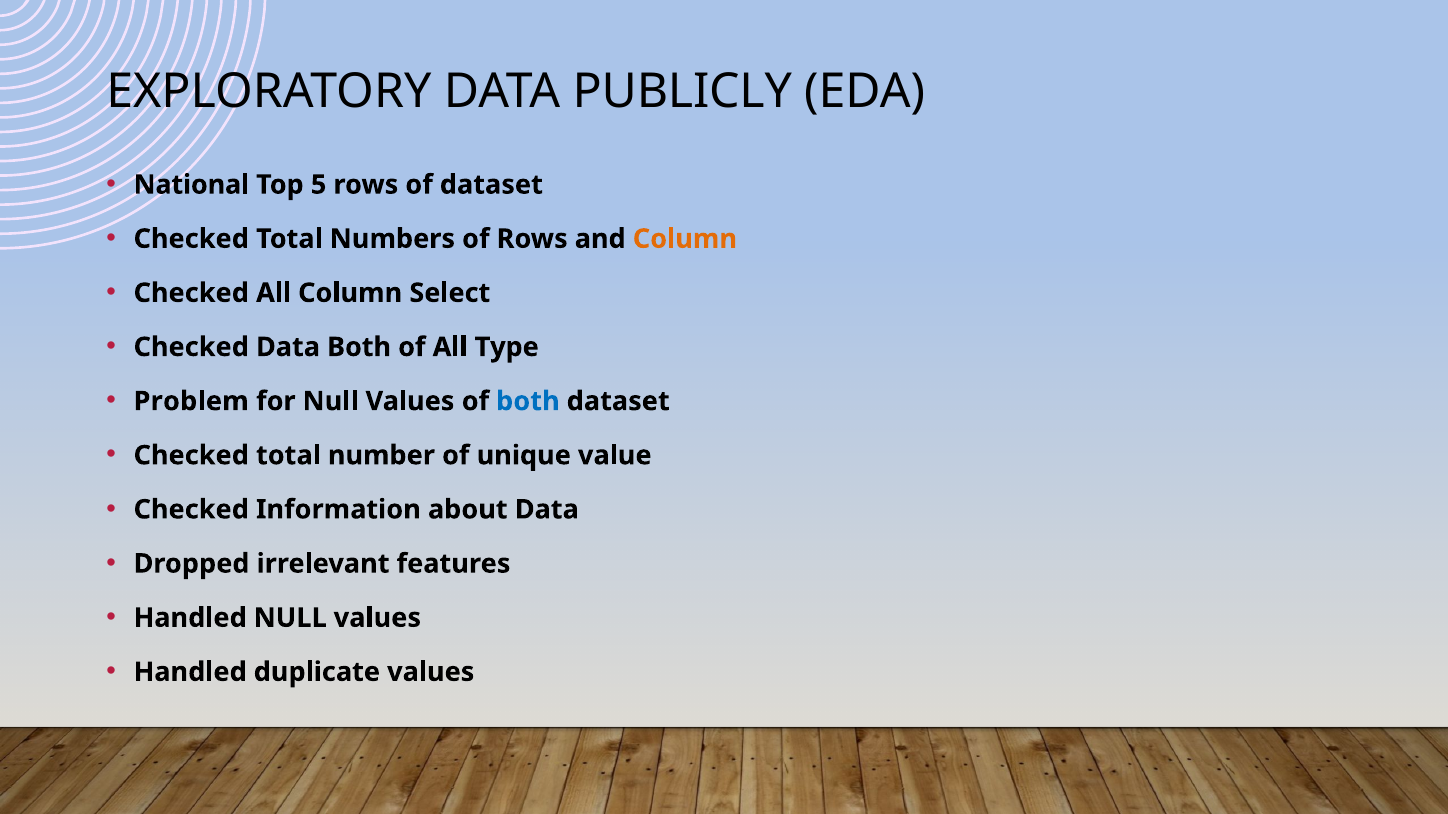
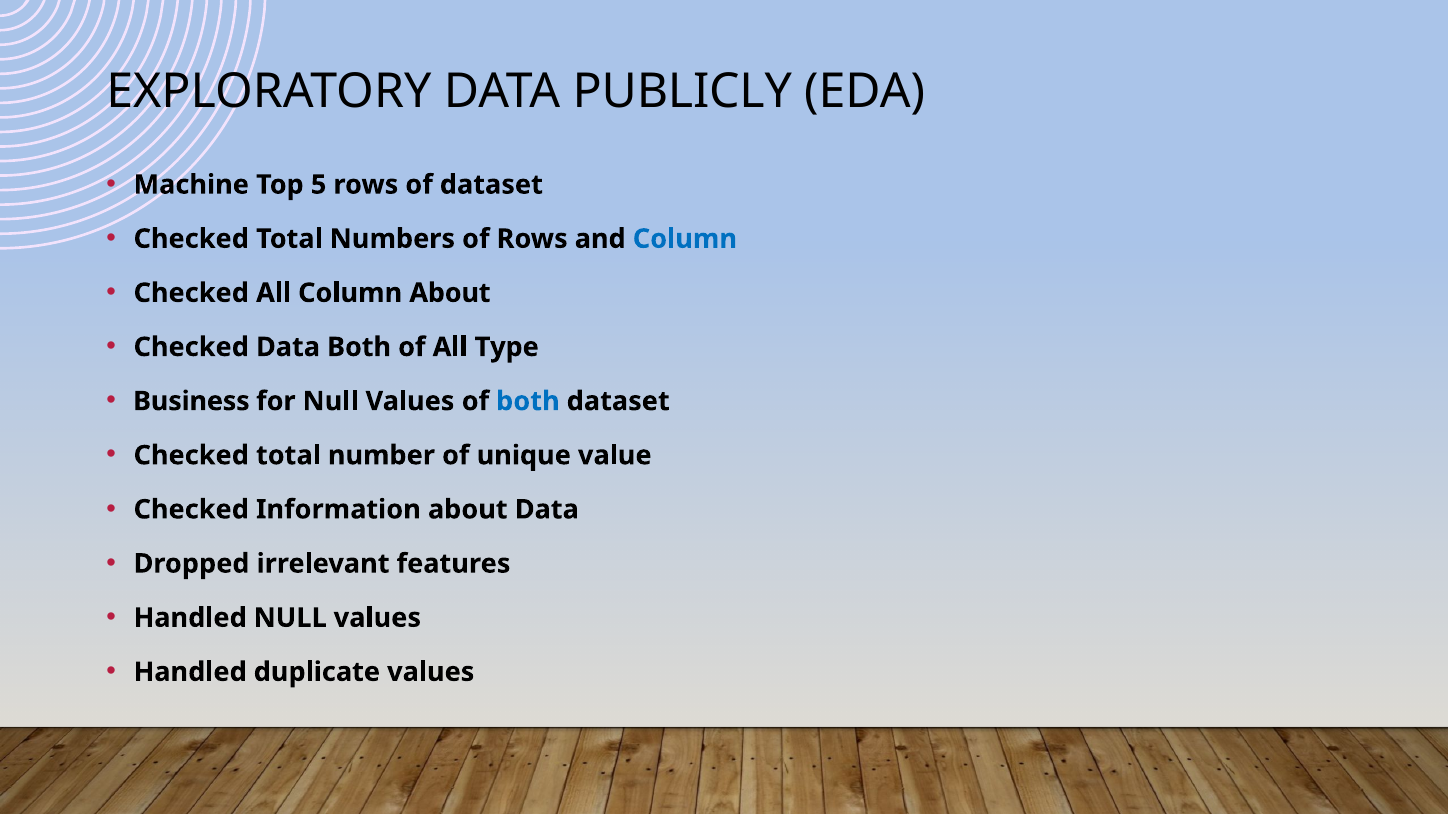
National: National -> Machine
Column at (685, 239) colour: orange -> blue
Column Select: Select -> About
Problem: Problem -> Business
